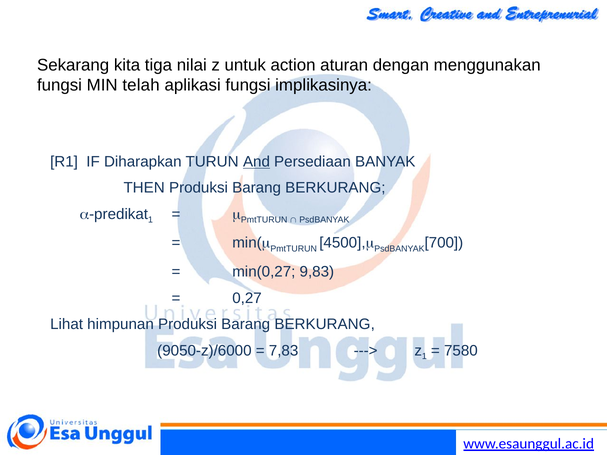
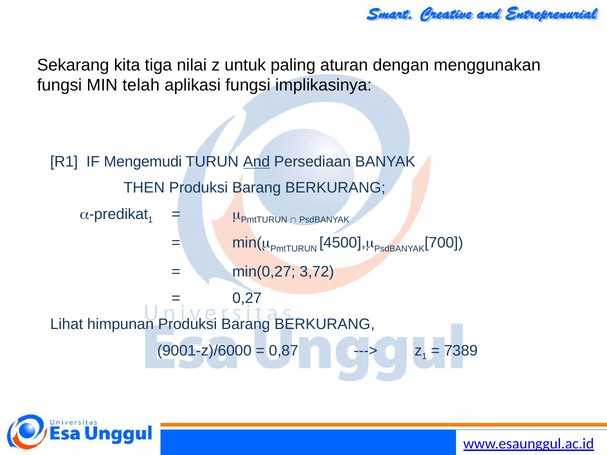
action: action -> paling
Diharapkan: Diharapkan -> Mengemudi
9,83: 9,83 -> 3,72
9050-z)/6000: 9050-z)/6000 -> 9001-z)/6000
7,83: 7,83 -> 0,87
7580: 7580 -> 7389
